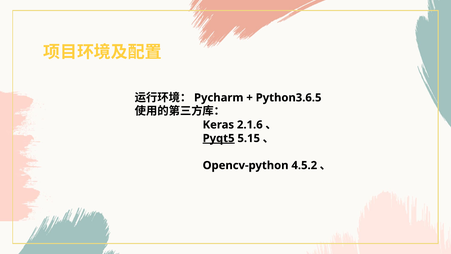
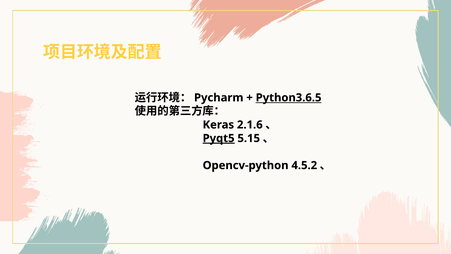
Python3.6.5 underline: none -> present
